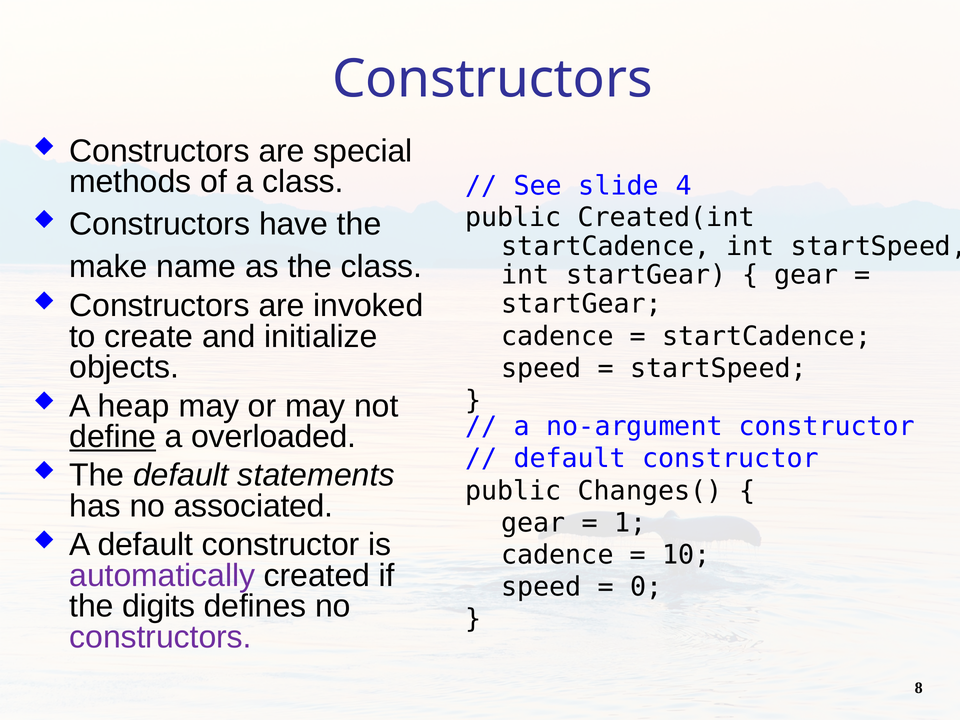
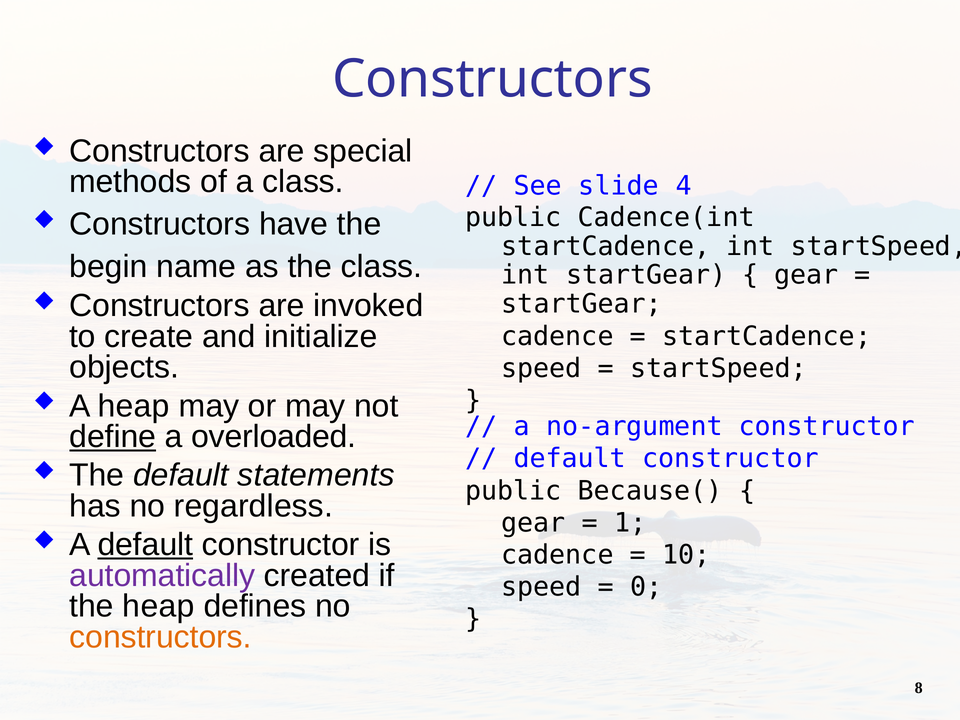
Created(int: Created(int -> Cadence(int
make: make -> begin
Changes(: Changes( -> Because(
associated: associated -> regardless
default at (145, 545) underline: none -> present
the digits: digits -> heap
constructors at (160, 637) colour: purple -> orange
